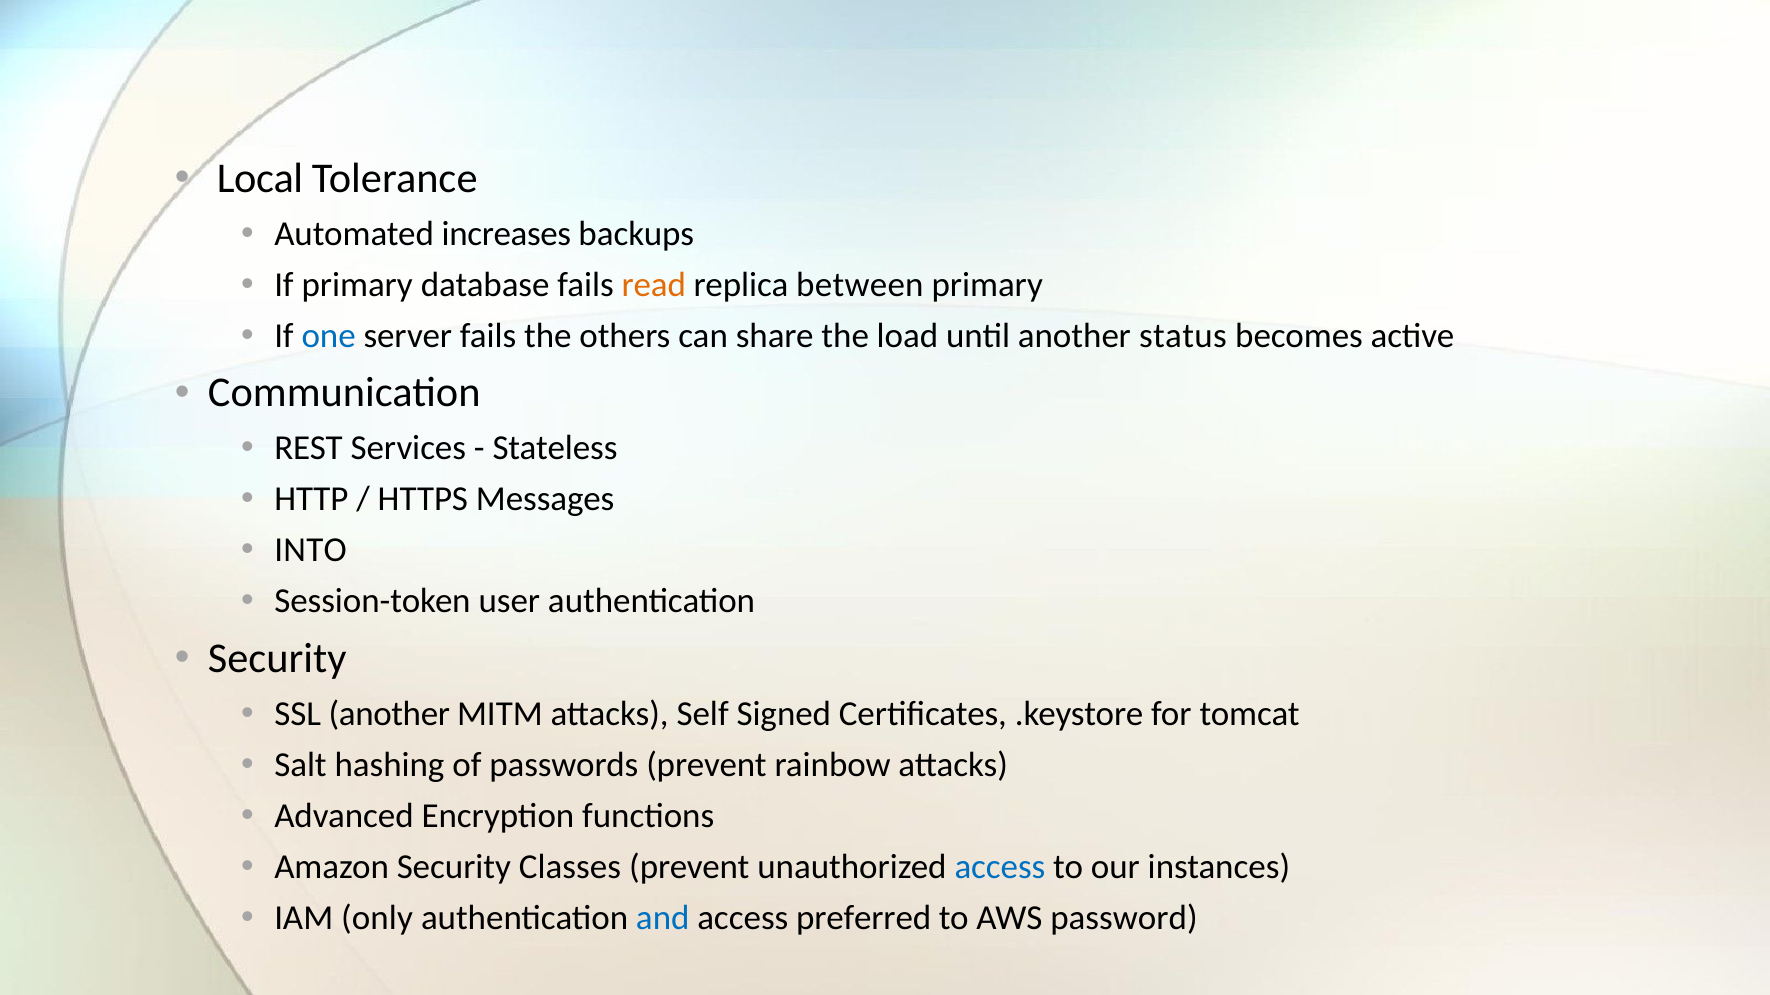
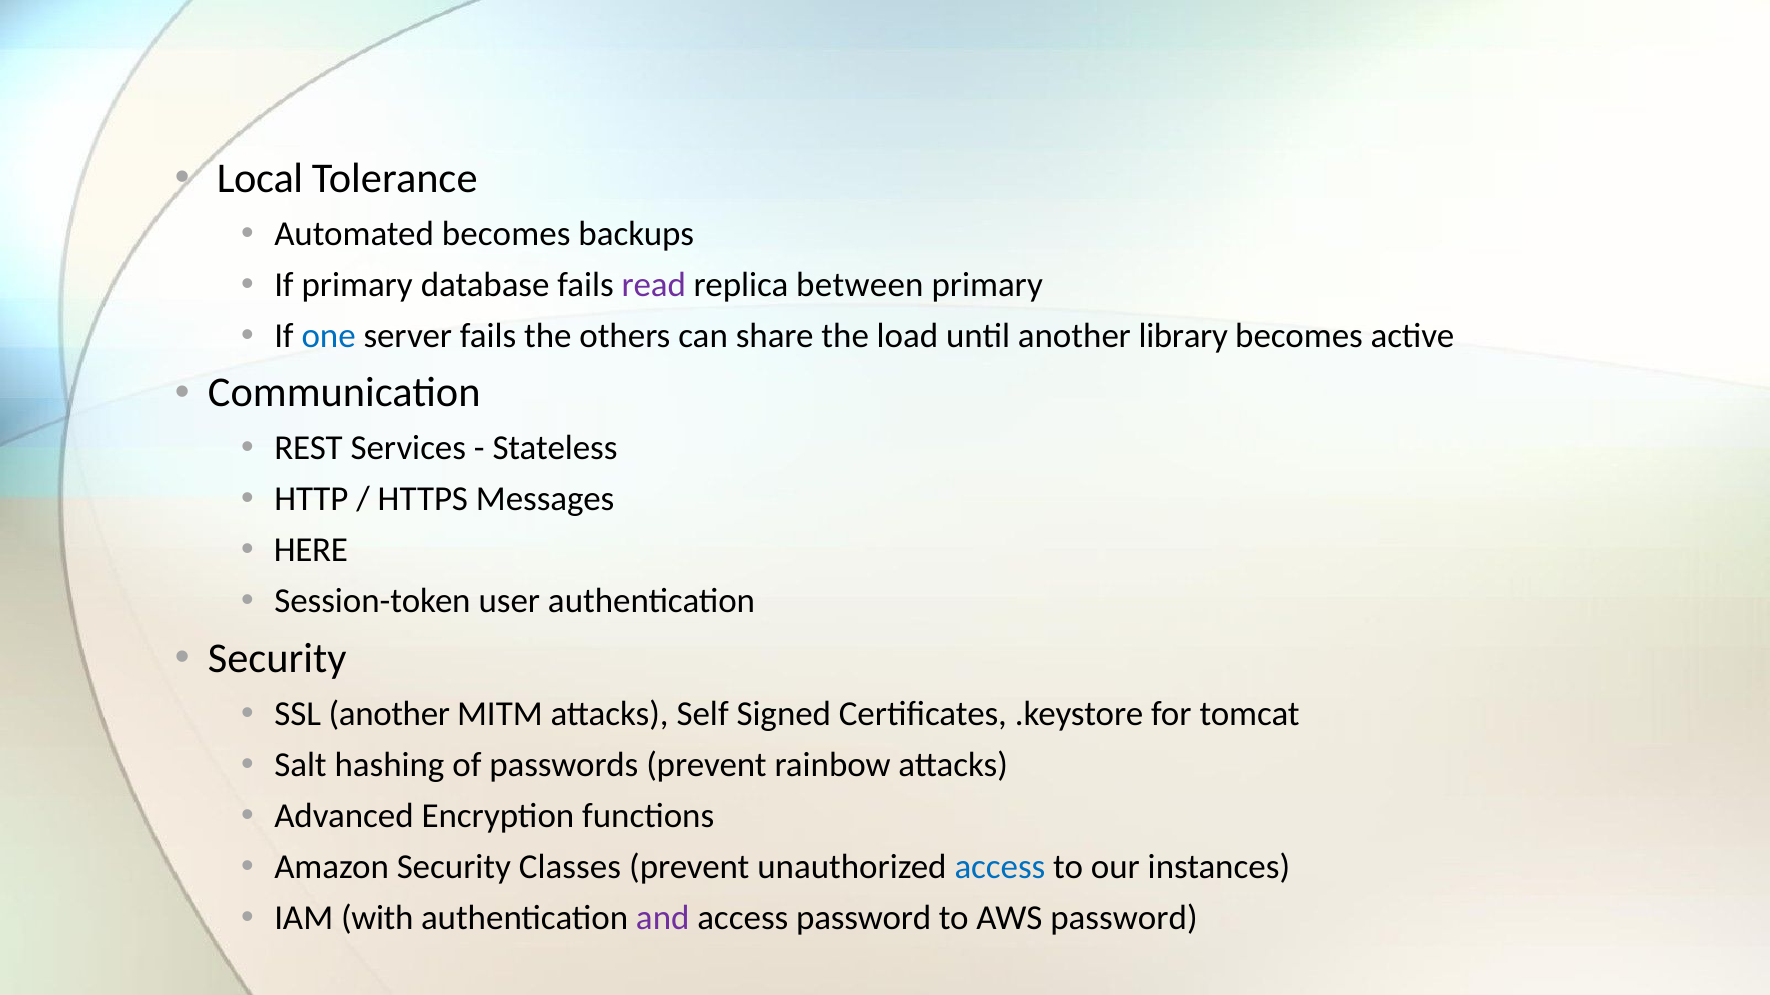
Automated increases: increases -> becomes
read colour: orange -> purple
status: status -> library
INTO: INTO -> HERE
only: only -> with
and colour: blue -> purple
access preferred: preferred -> password
